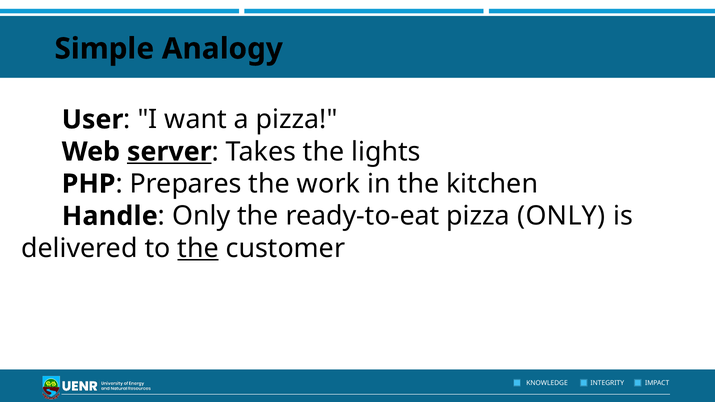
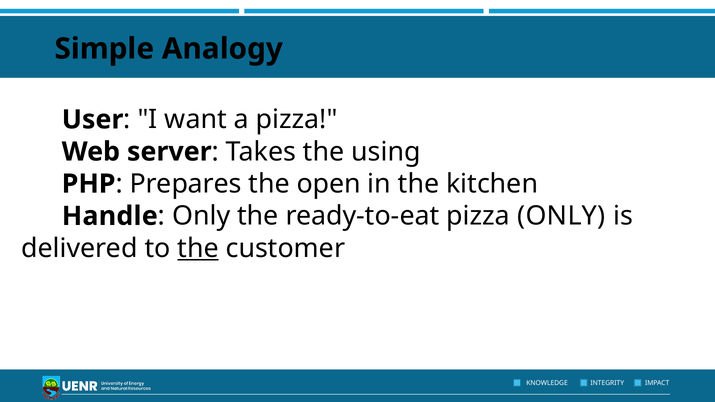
server underline: present -> none
lights: lights -> using
work: work -> open
